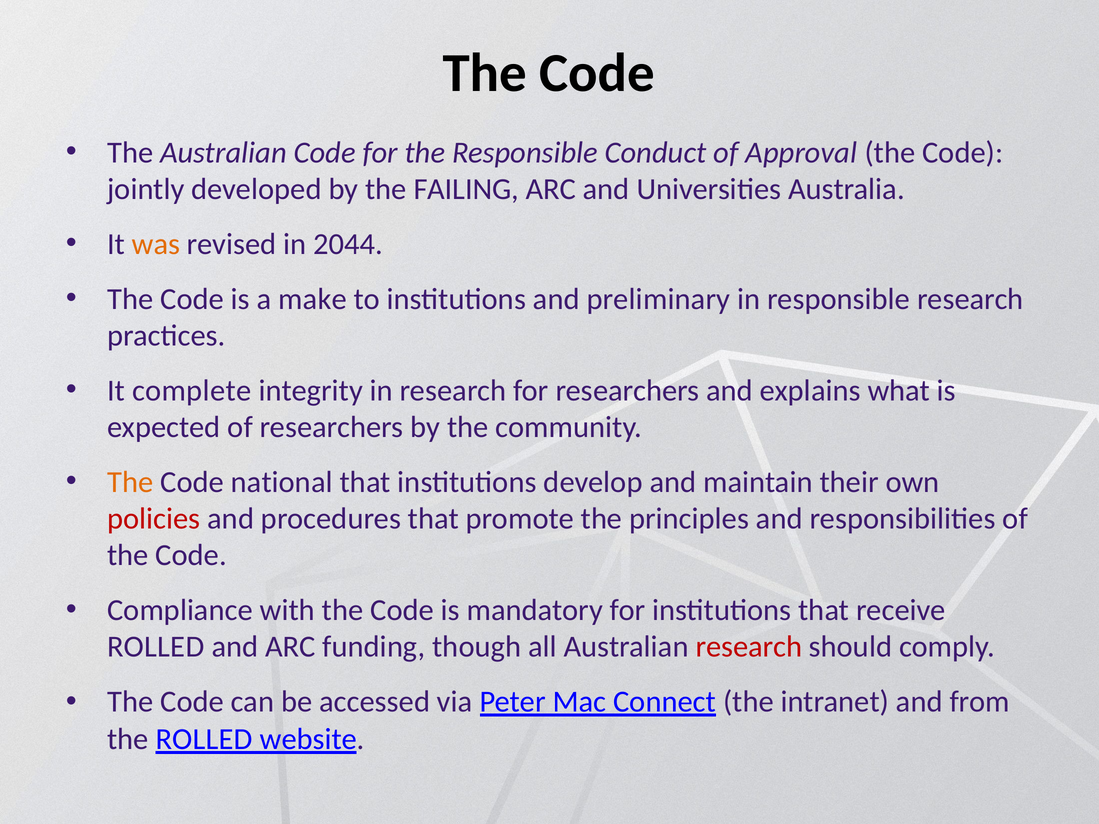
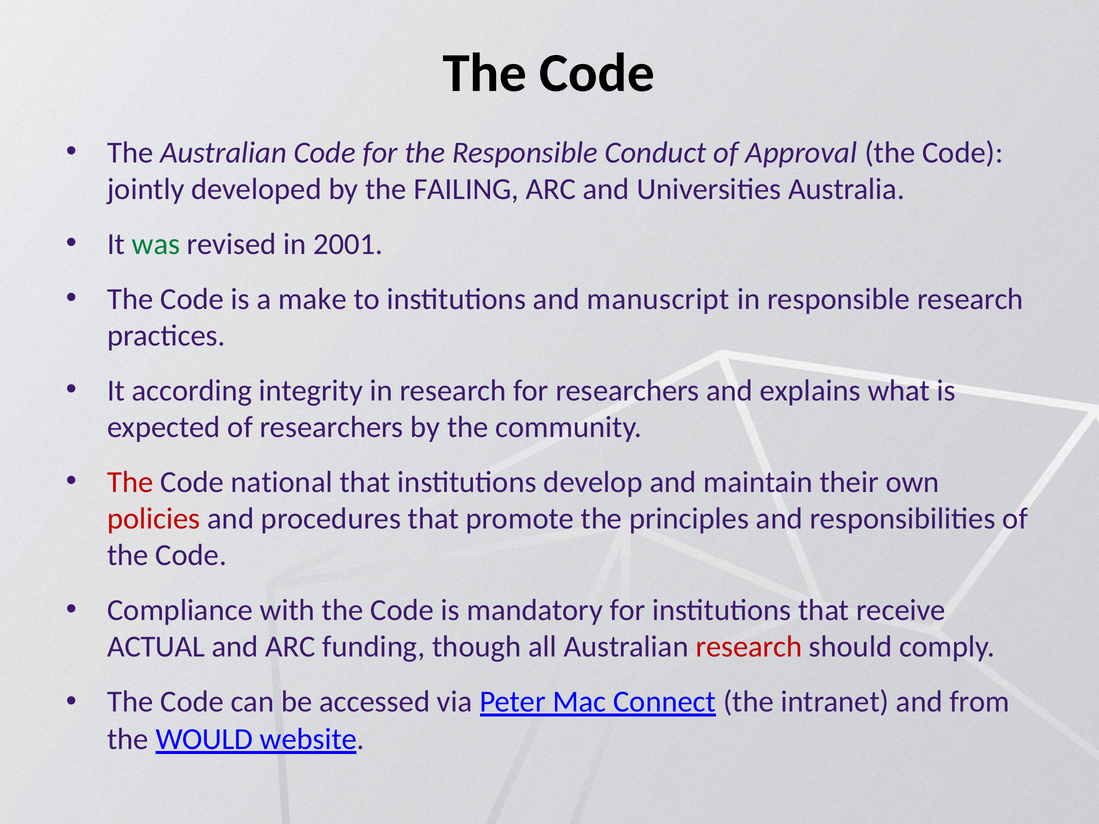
was colour: orange -> green
2044: 2044 -> 2001
preliminary: preliminary -> manuscript
complete: complete -> according
The at (130, 482) colour: orange -> red
ROLLED at (156, 647): ROLLED -> ACTUAL
the ROLLED: ROLLED -> WOULD
